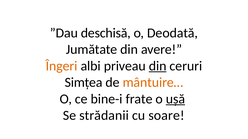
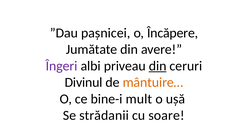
deschisă: deschisă -> pașnicei
Deodată: Deodată -> Încăpere
Îngeri colour: orange -> purple
Simțea: Simțea -> Divinul
frate: frate -> mult
ușă underline: present -> none
